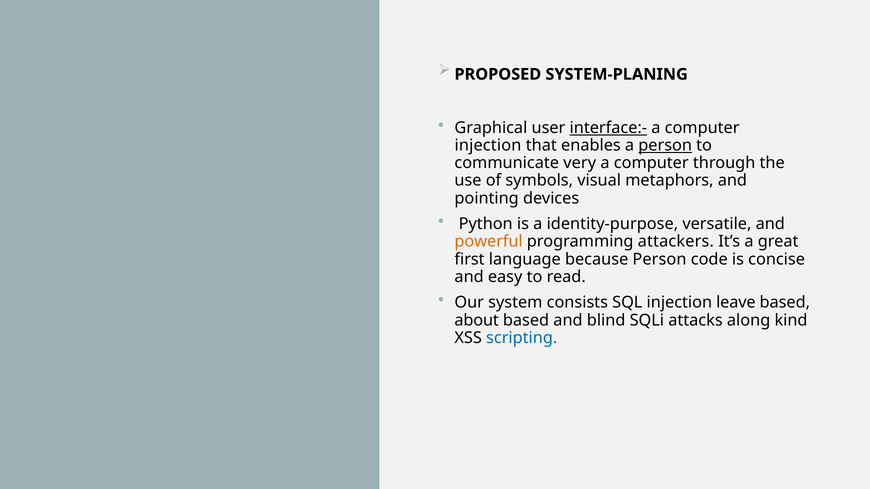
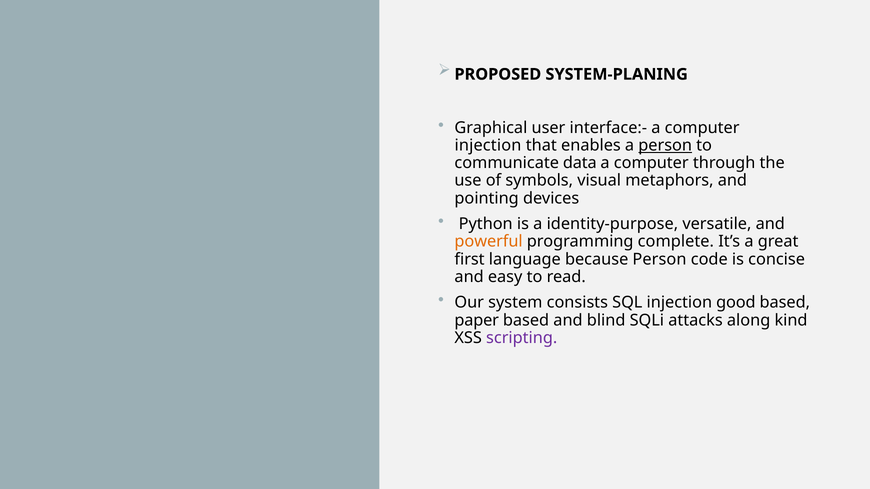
interface:- underline: present -> none
very: very -> data
attackers: attackers -> complete
leave: leave -> good
about: about -> paper
scripting colour: blue -> purple
